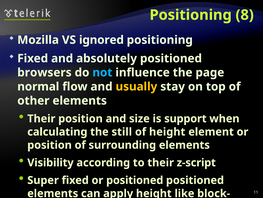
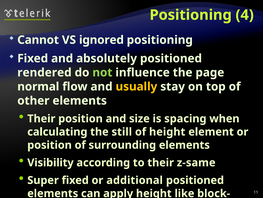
8: 8 -> 4
Mozilla: Mozilla -> Cannot
browsers: browsers -> rendered
not colour: light blue -> light green
support: support -> spacing
z-script: z-script -> z-same
or positioned: positioned -> additional
